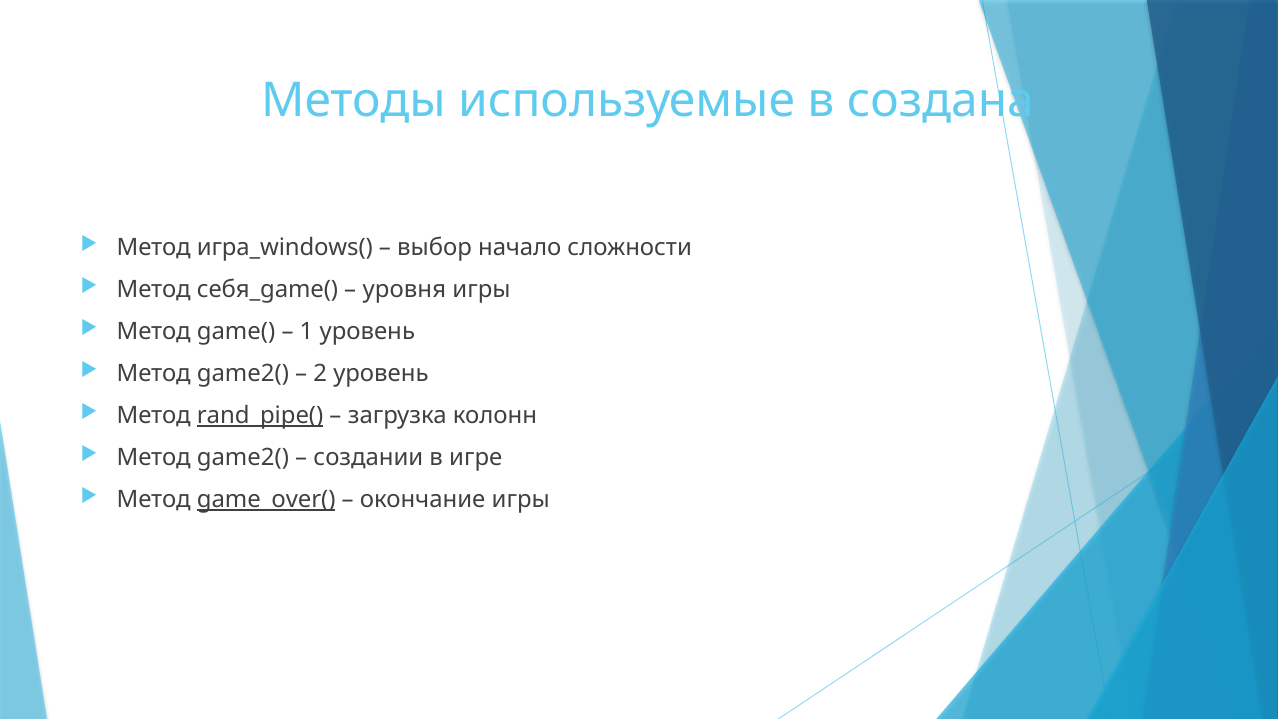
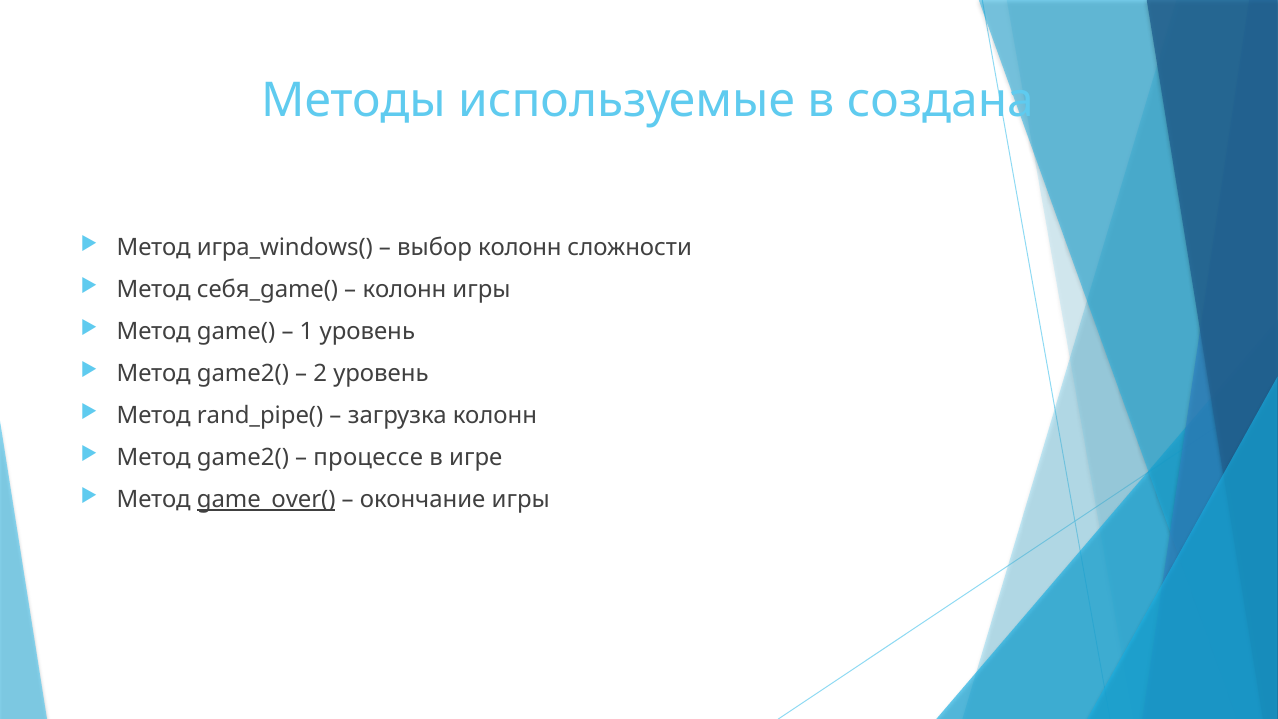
выбор начало: начало -> колонн
уровня at (404, 289): уровня -> колонн
rand_pipe( underline: present -> none
создании: создании -> процессе
